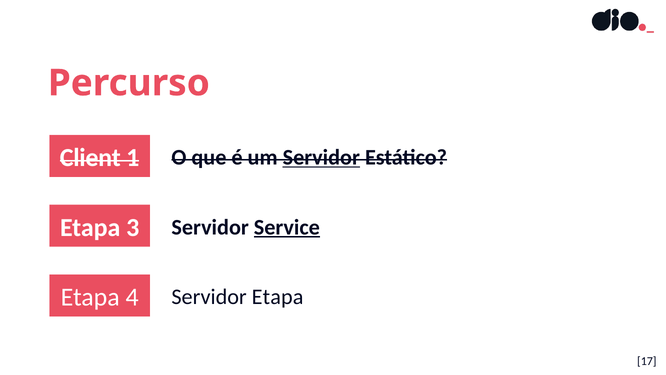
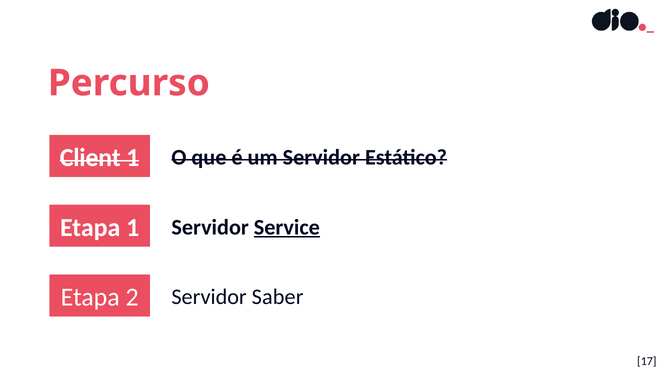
Servidor at (321, 157) underline: present -> none
Etapa 3: 3 -> 1
4: 4 -> 2
Servidor Etapa: Etapa -> Saber
